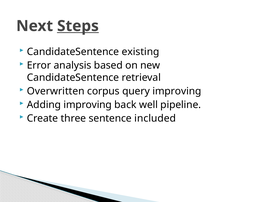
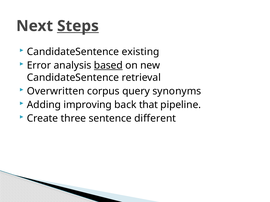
based underline: none -> present
query improving: improving -> synonyms
well: well -> that
included: included -> different
